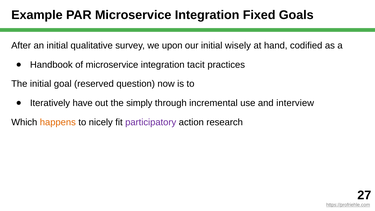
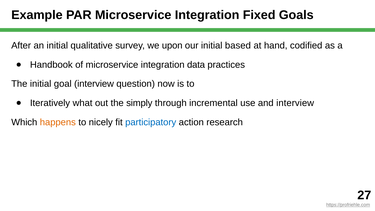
wisely: wisely -> based
tacit: tacit -> data
goal reserved: reserved -> interview
have: have -> what
participatory colour: purple -> blue
